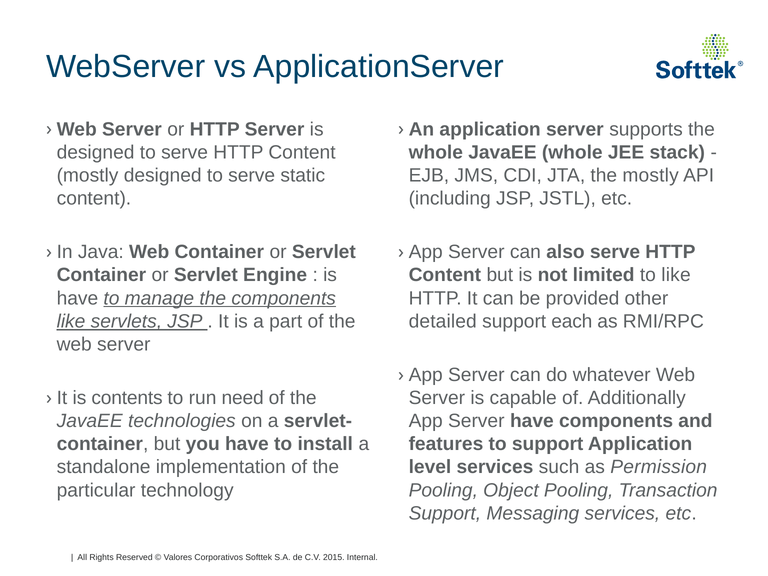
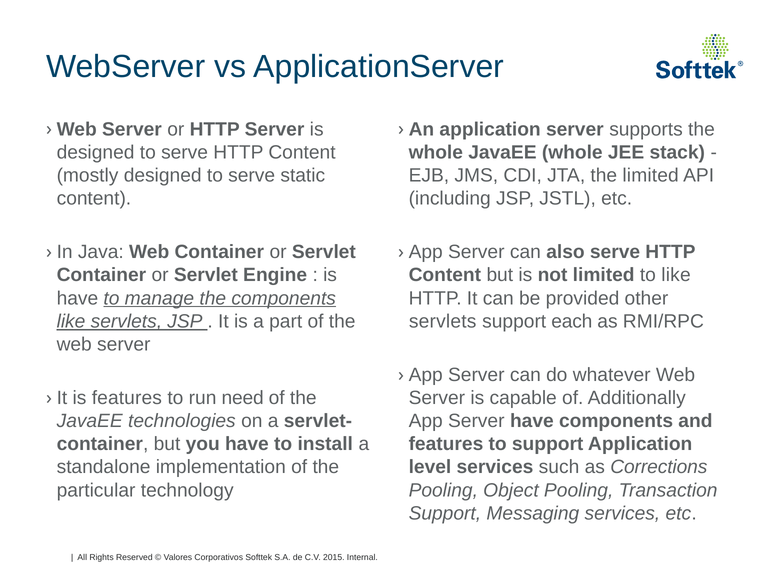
the mostly: mostly -> limited
detailed at (443, 321): detailed -> servlets
is contents: contents -> features
Permission: Permission -> Corrections
